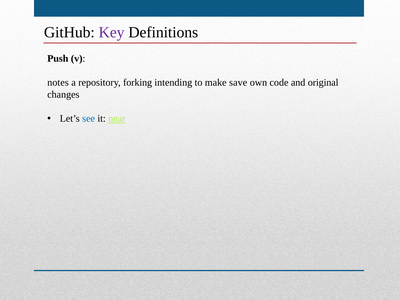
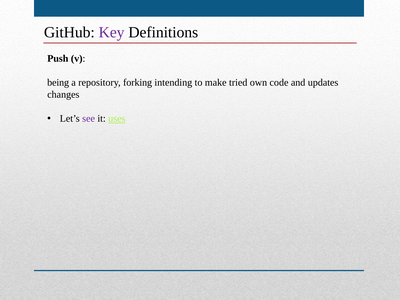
notes: notes -> being
save: save -> tried
original: original -> updates
see colour: blue -> purple
near: near -> uses
